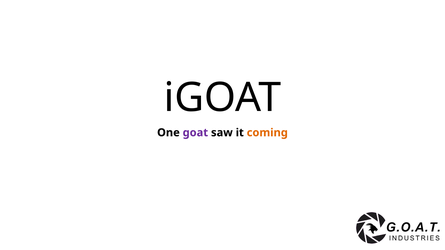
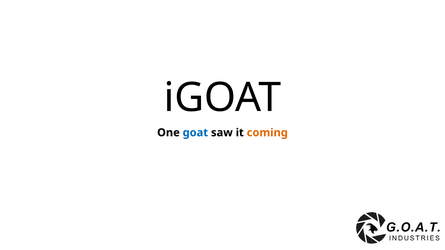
goat colour: purple -> blue
